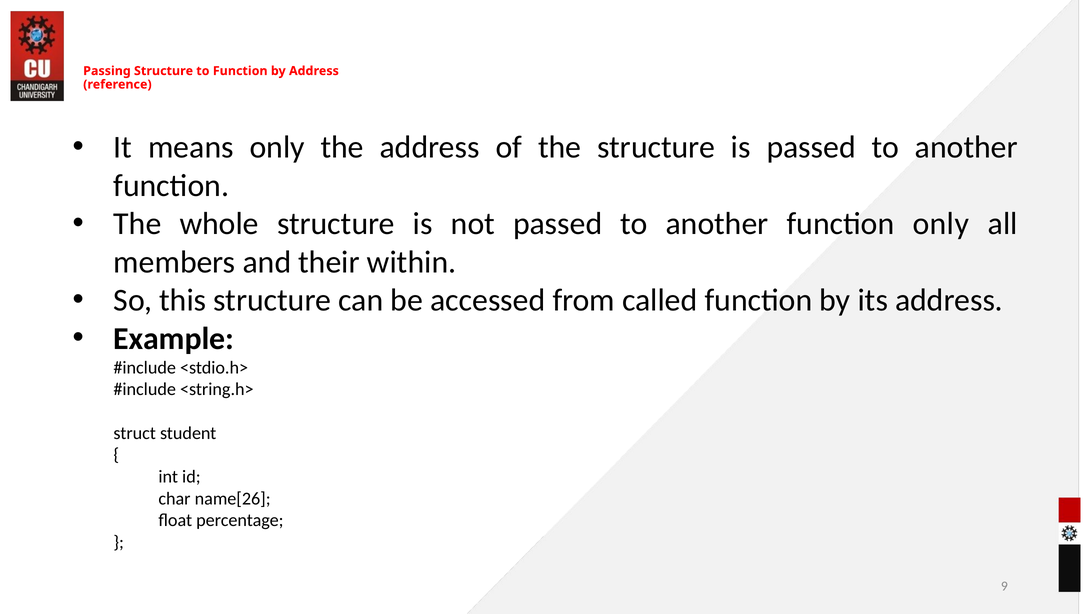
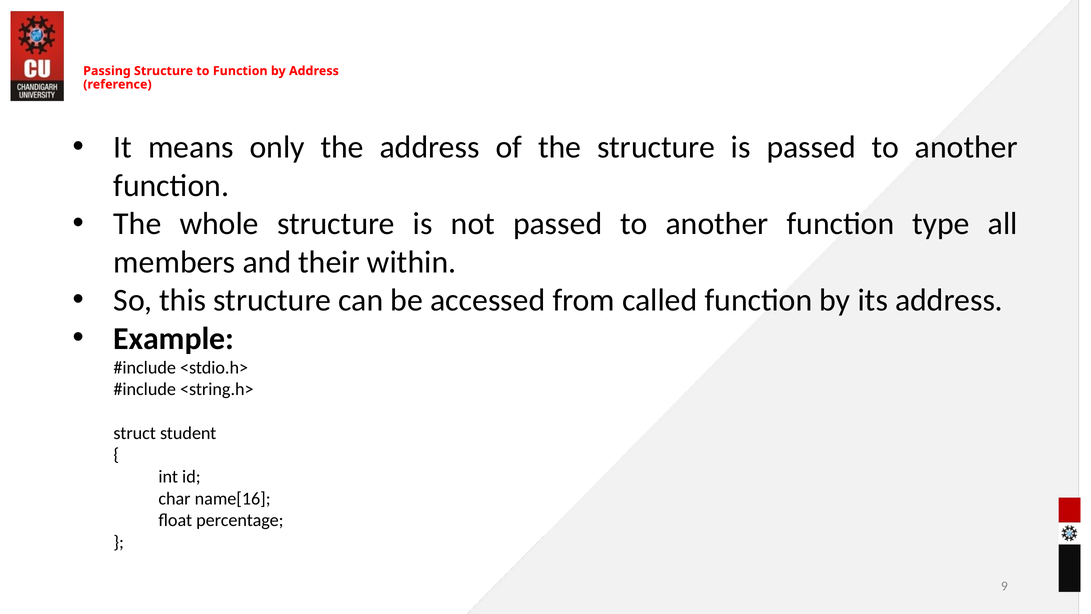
function only: only -> type
name[26: name[26 -> name[16
